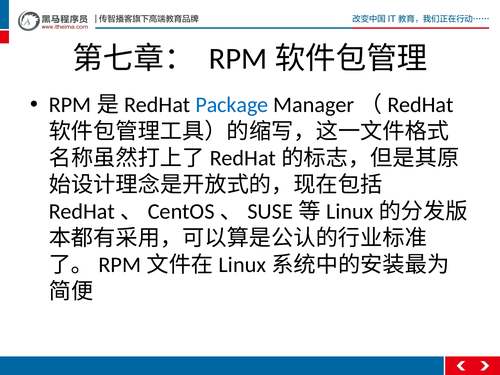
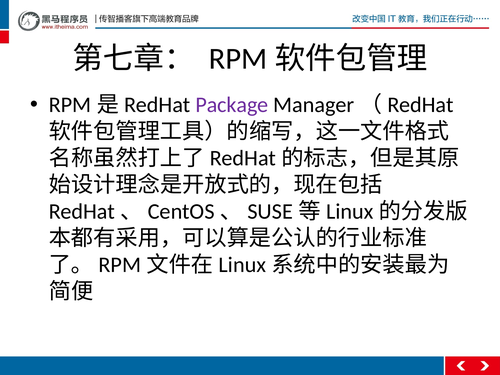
Package colour: blue -> purple
